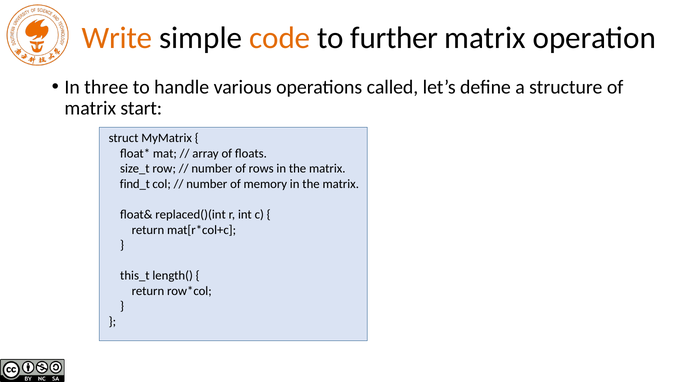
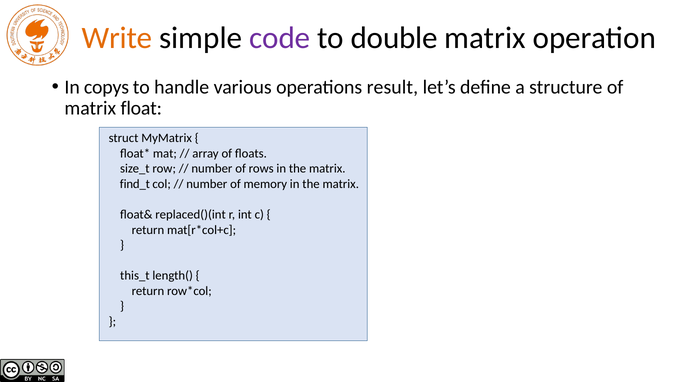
code colour: orange -> purple
further: further -> double
three: three -> copys
called: called -> result
start: start -> float
